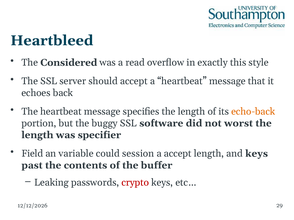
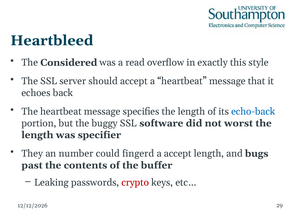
echo-back colour: orange -> blue
Field: Field -> They
variable: variable -> number
session: session -> fingerd
and keys: keys -> bugs
